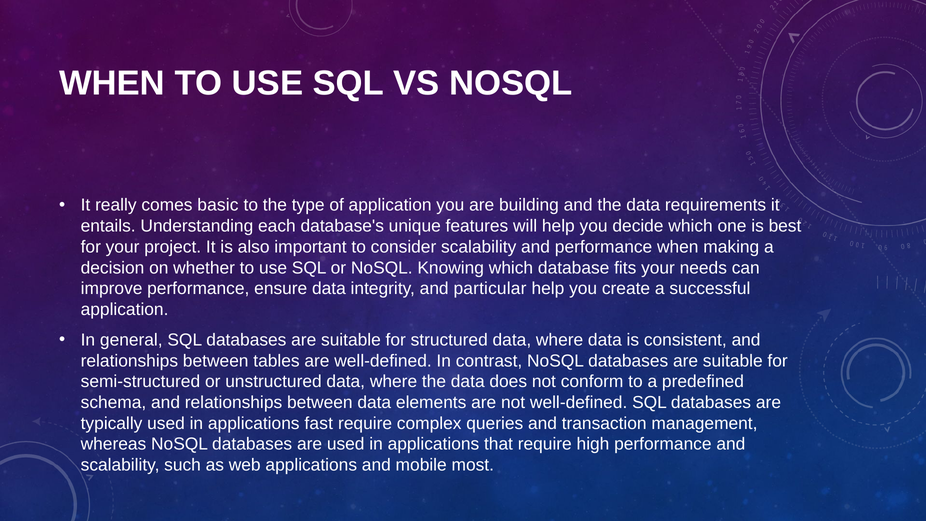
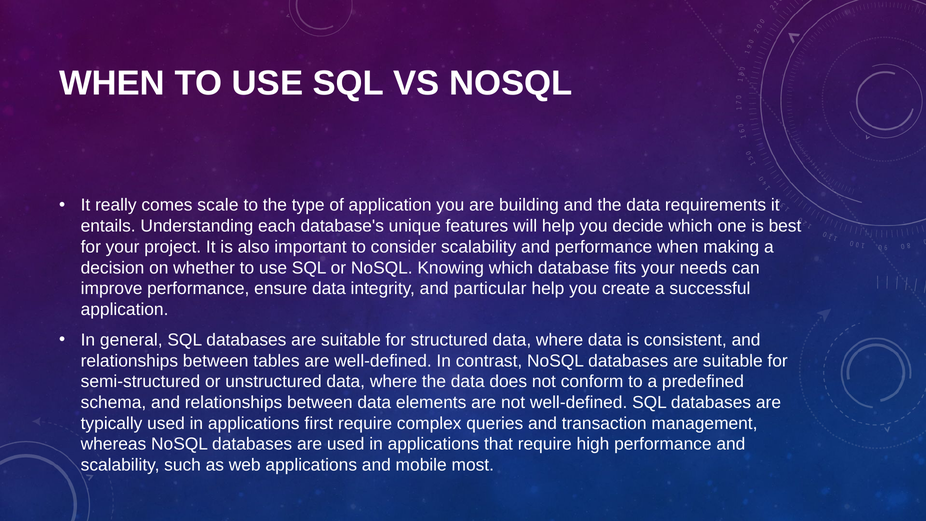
basic: basic -> scale
fast: fast -> first
